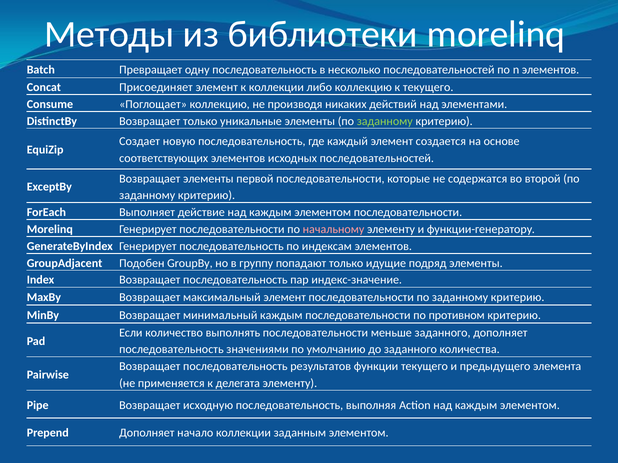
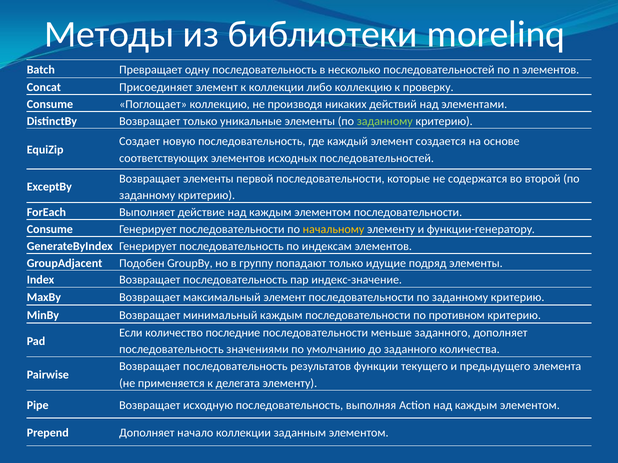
к текущего: текущего -> проверку
Morelinq at (50, 229): Morelinq -> Consume
начальному colour: pink -> yellow
выполнять: выполнять -> последние
